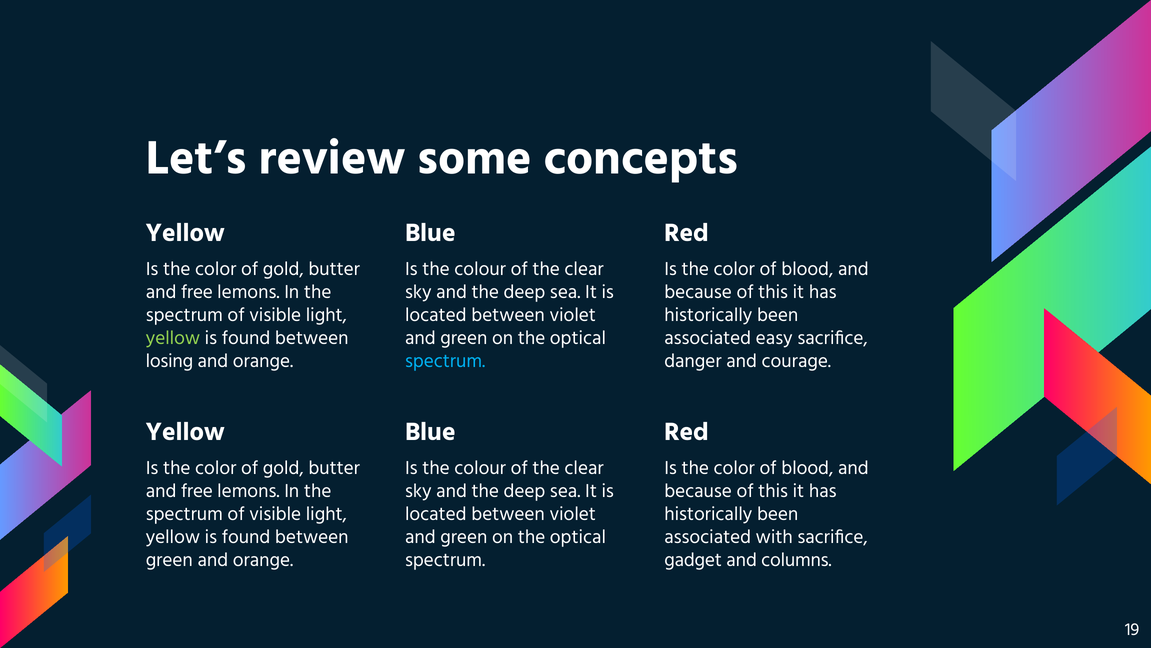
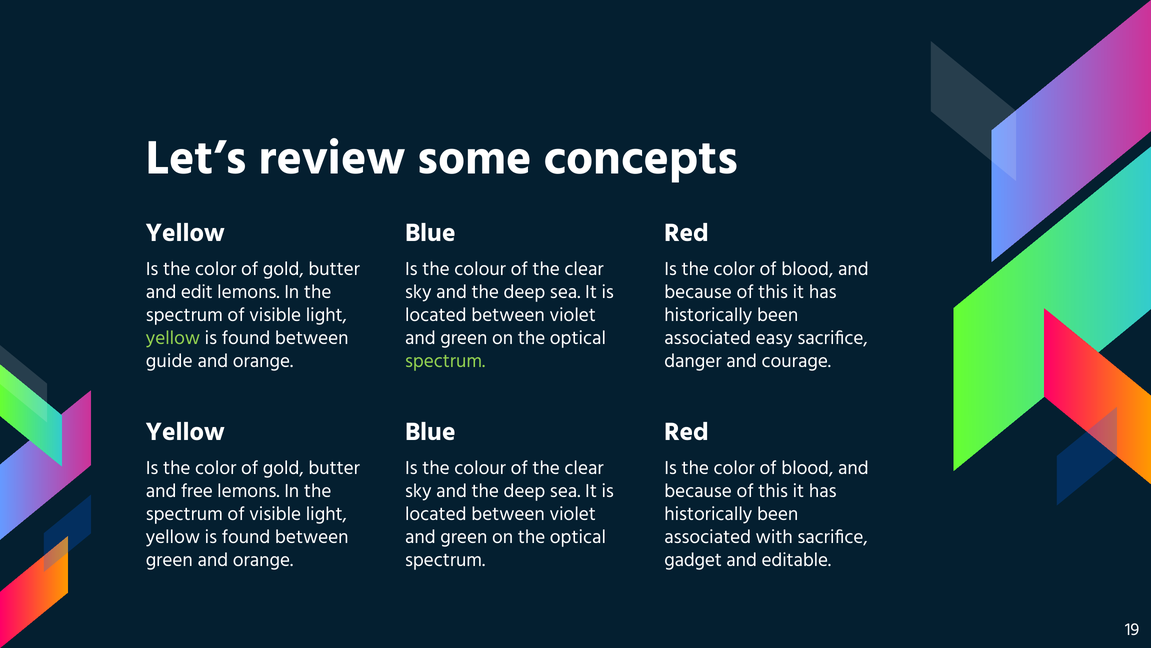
free at (197, 291): free -> edit
losing: losing -> guide
spectrum at (445, 361) colour: light blue -> light green
columns: columns -> editable
